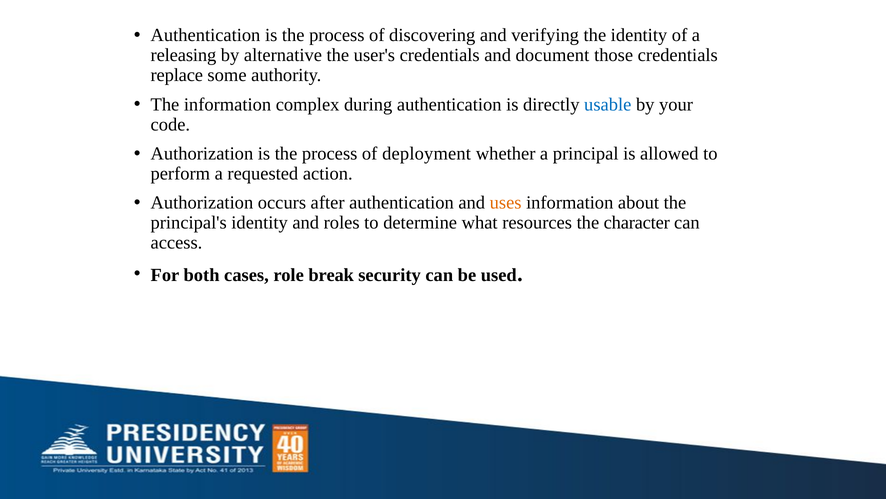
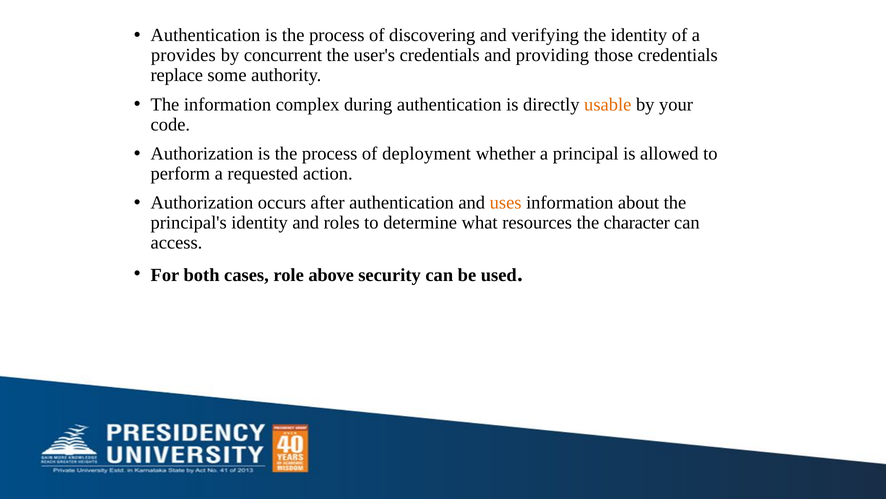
releasing: releasing -> provides
alternative: alternative -> concurrent
document: document -> providing
usable colour: blue -> orange
break: break -> above
